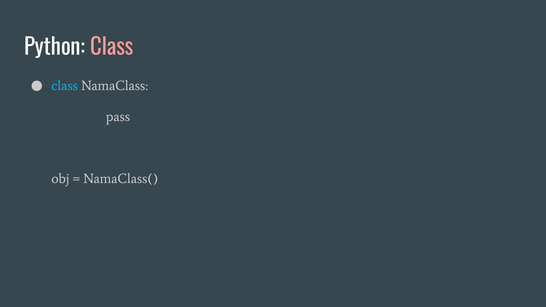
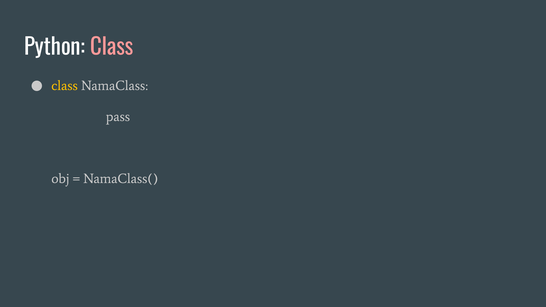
class at (65, 86) colour: light blue -> yellow
